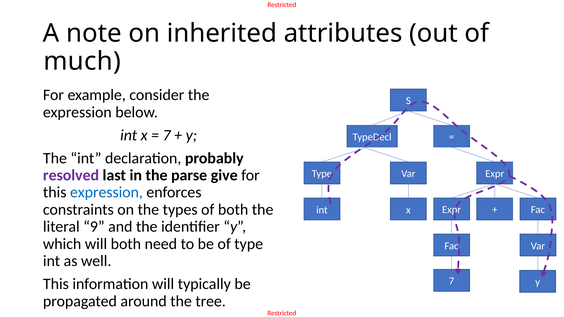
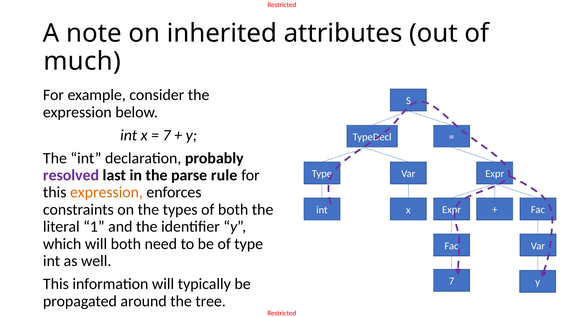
give: give -> rule
expression at (106, 193) colour: blue -> orange
9: 9 -> 1
